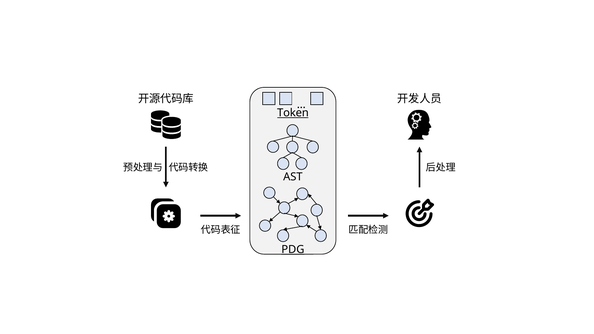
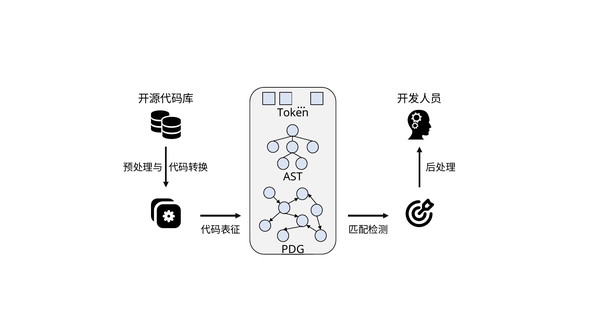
Token underline: present -> none
